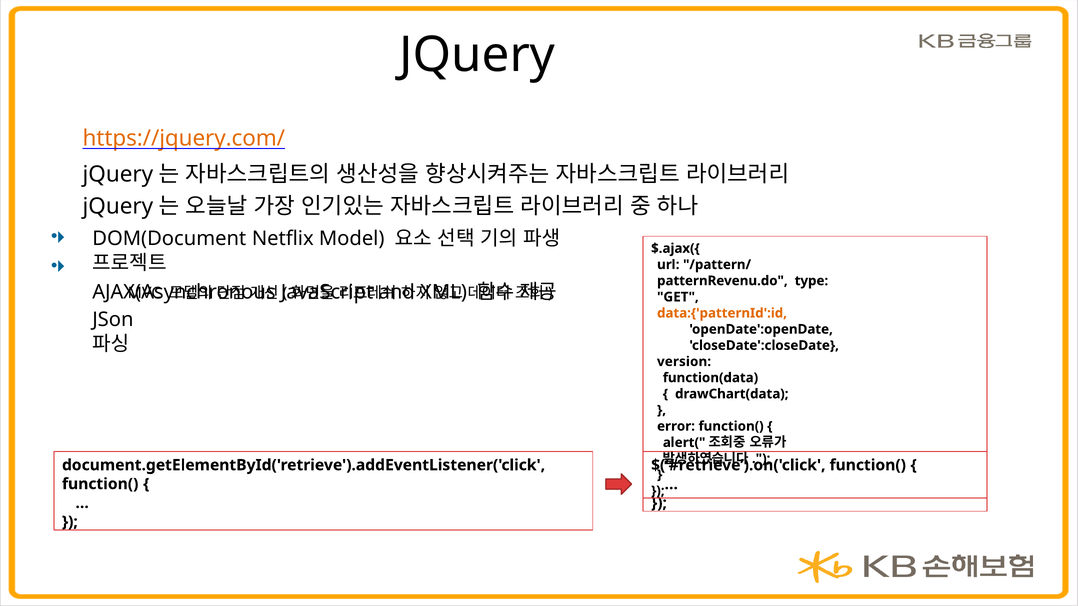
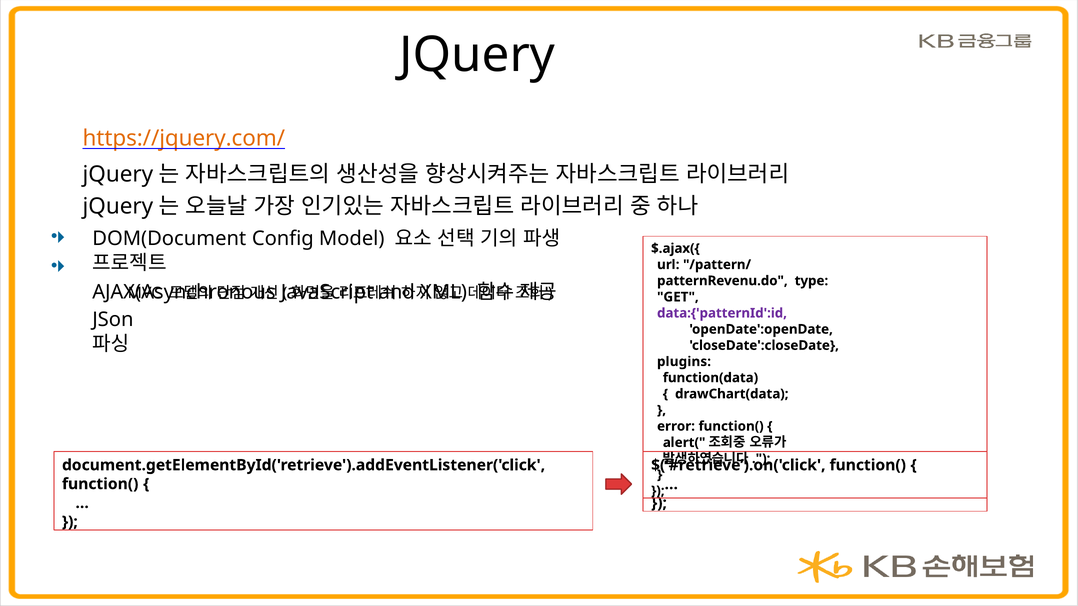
Netflix: Netflix -> Config
data:{'patternId':id colour: orange -> purple
version: version -> plugins
